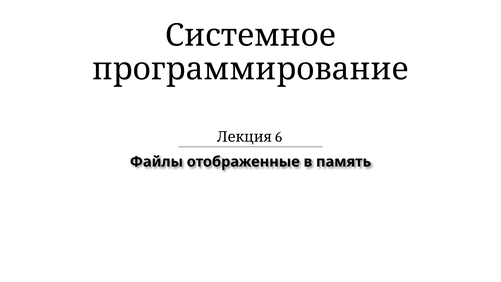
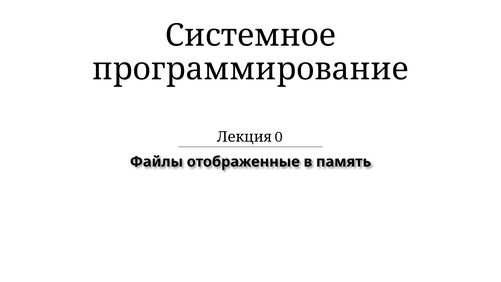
6: 6 -> 0
